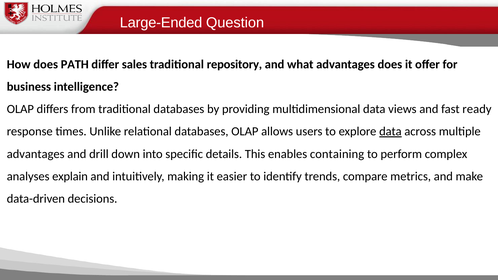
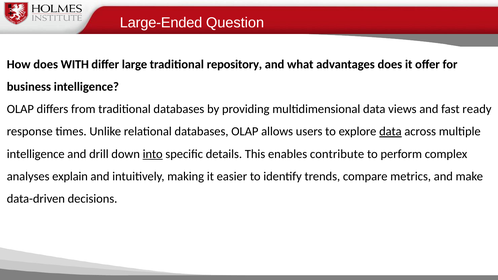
PATH: PATH -> WITH
sales: sales -> large
advantages at (36, 154): advantages -> intelligence
into underline: none -> present
containing: containing -> contribute
